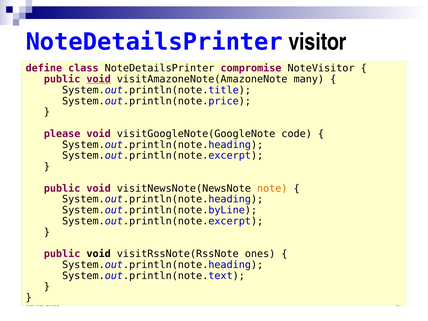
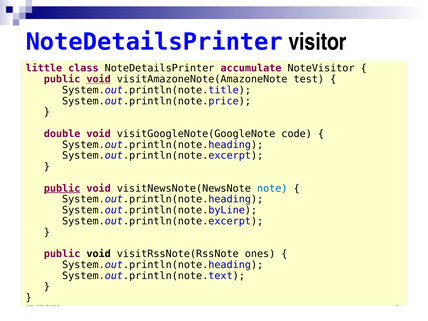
define: define -> little
compromise: compromise -> accumulate
many: many -> test
please: please -> double
public at (62, 188) underline: none -> present
note colour: orange -> blue
